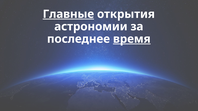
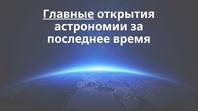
время underline: present -> none
